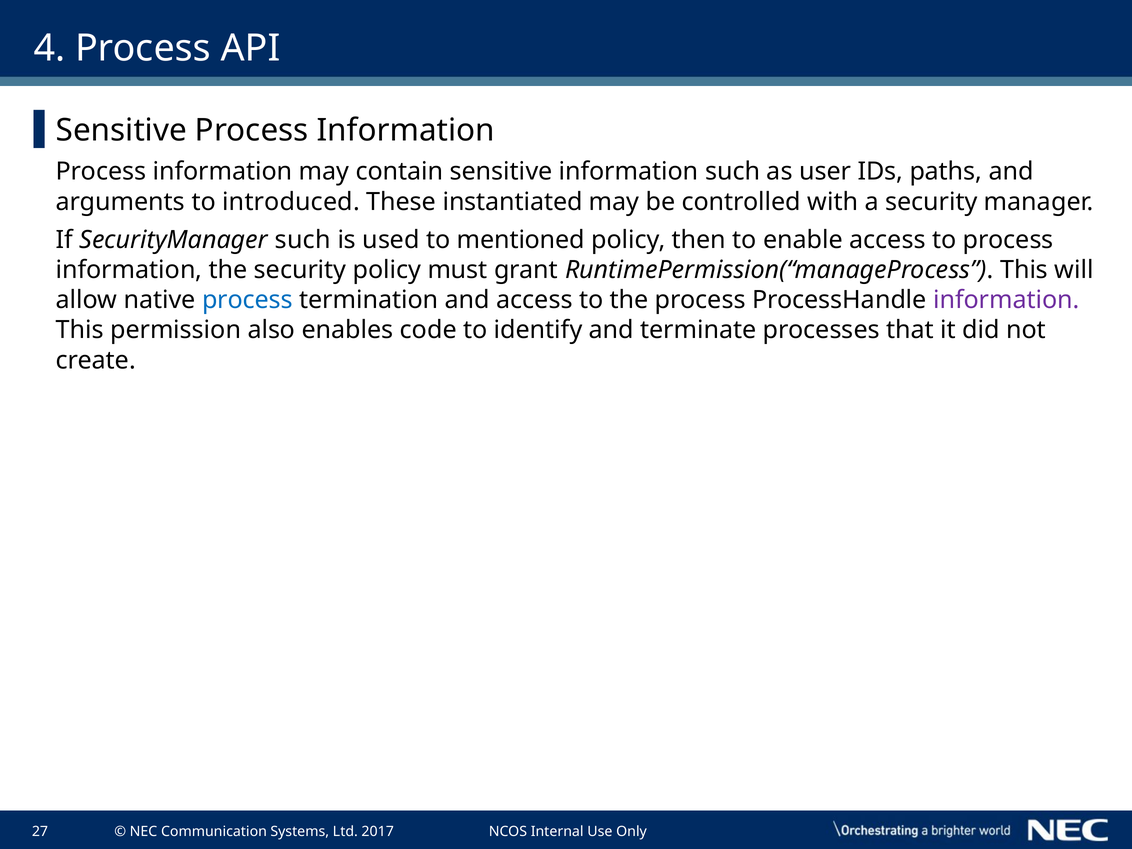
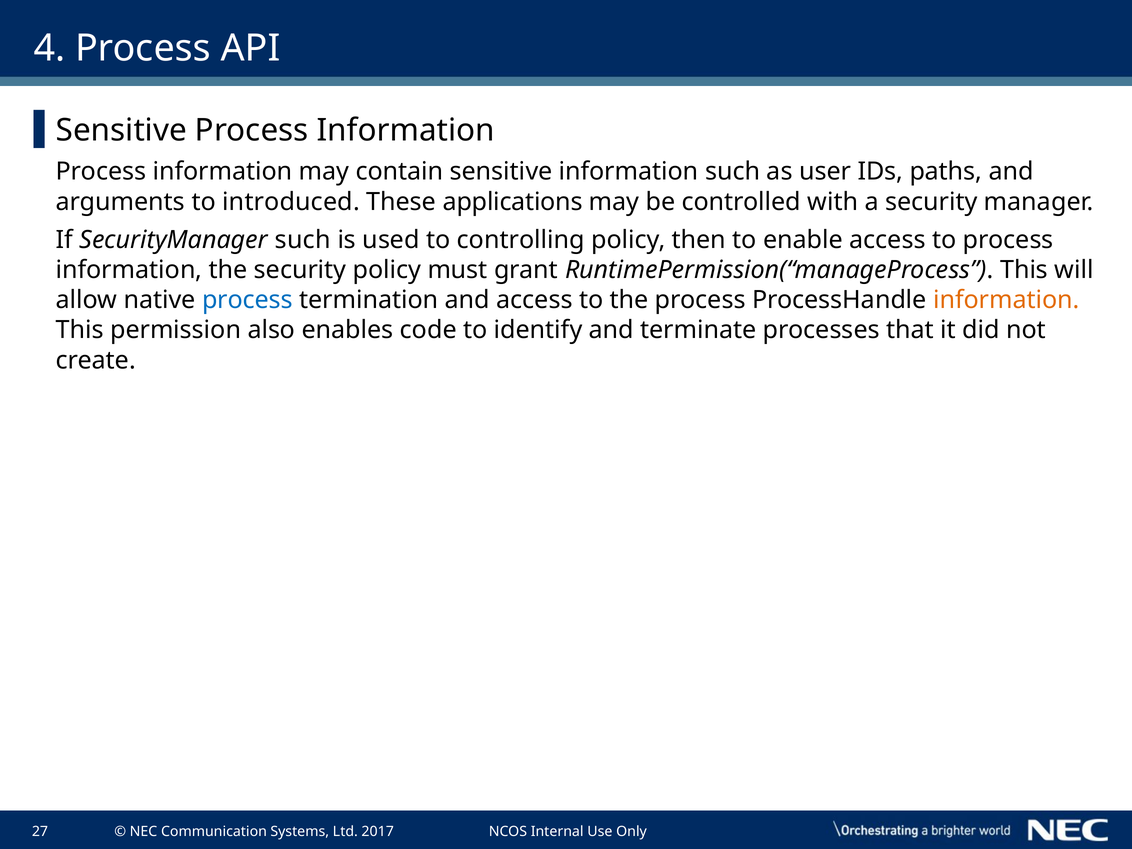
instantiated: instantiated -> applications
mentioned: mentioned -> controlling
information at (1006, 300) colour: purple -> orange
